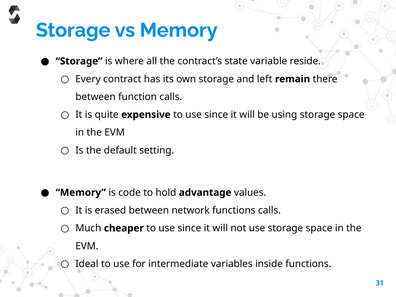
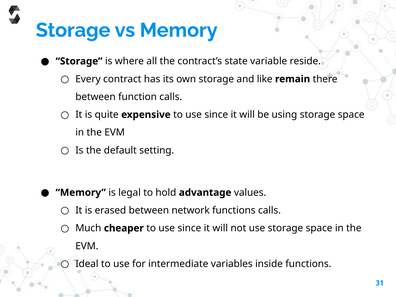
left: left -> like
code: code -> legal
